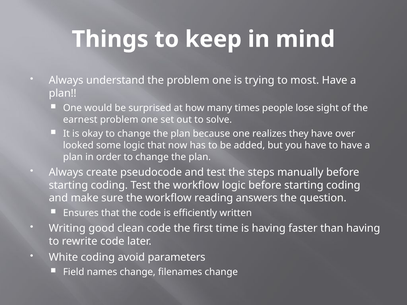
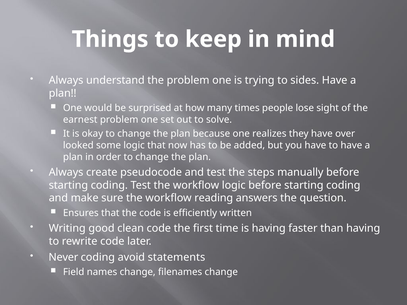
most: most -> sides
White: White -> Never
parameters: parameters -> statements
